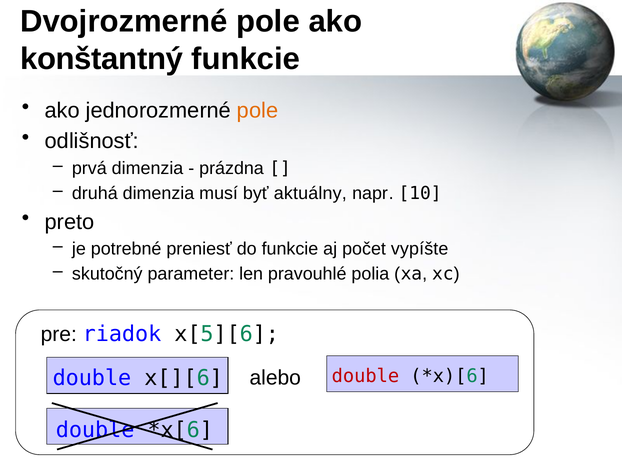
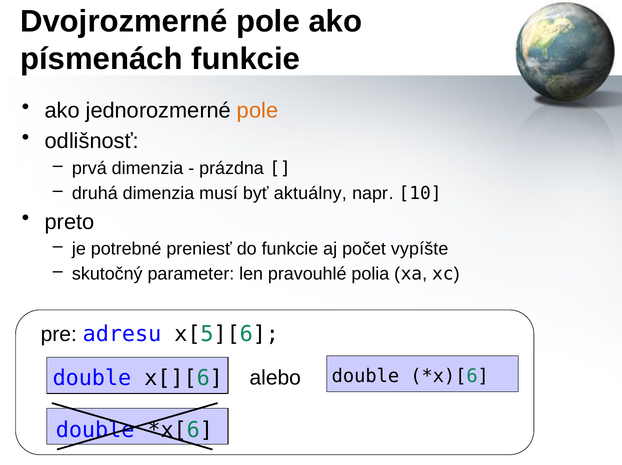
konštantný: konštantný -> písmenách
riadok: riadok -> adresu
double at (365, 376) colour: red -> black
